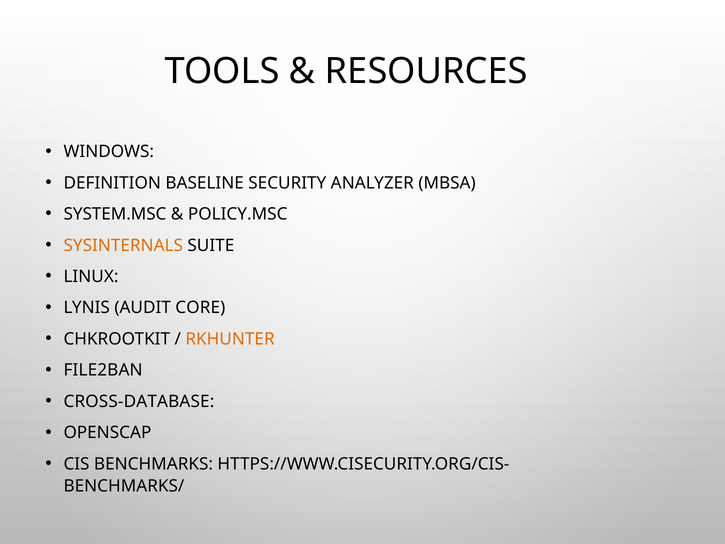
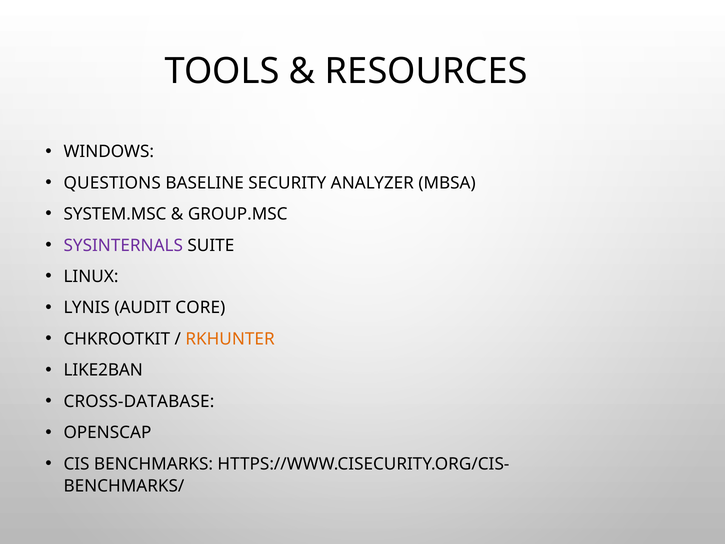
DEFINITION: DEFINITION -> QUESTIONS
POLICY.MSC: POLICY.MSC -> GROUP.MSC
SYSINTERNALS colour: orange -> purple
FILE2BAN: FILE2BAN -> LIKE2BAN
